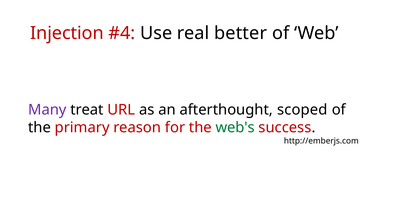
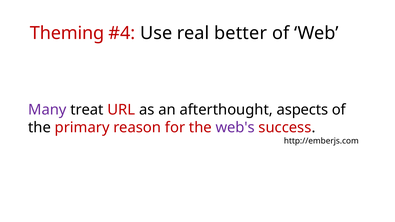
Injection: Injection -> Theming
scoped: scoped -> aspects
web's colour: green -> purple
